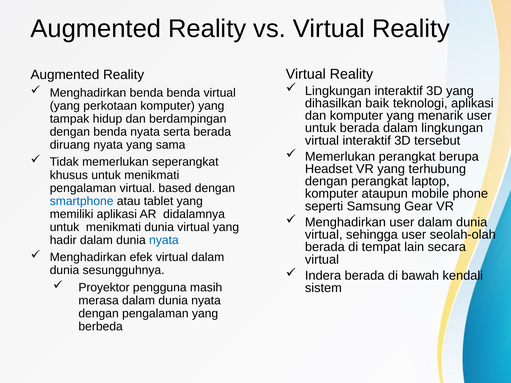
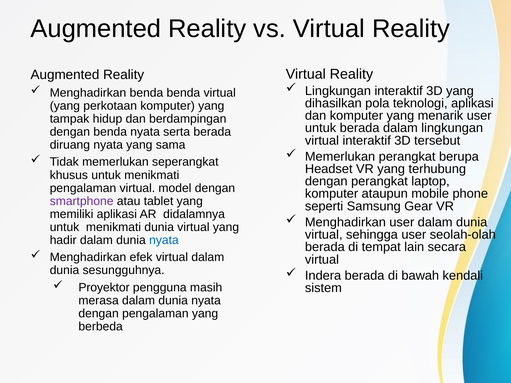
baik: baik -> pola
based: based -> model
smartphone colour: blue -> purple
